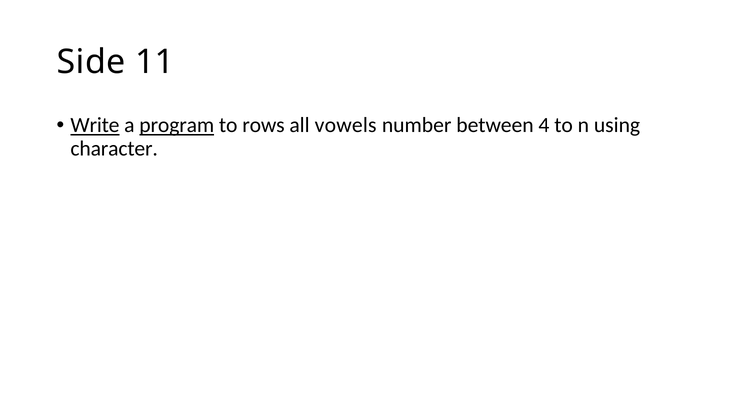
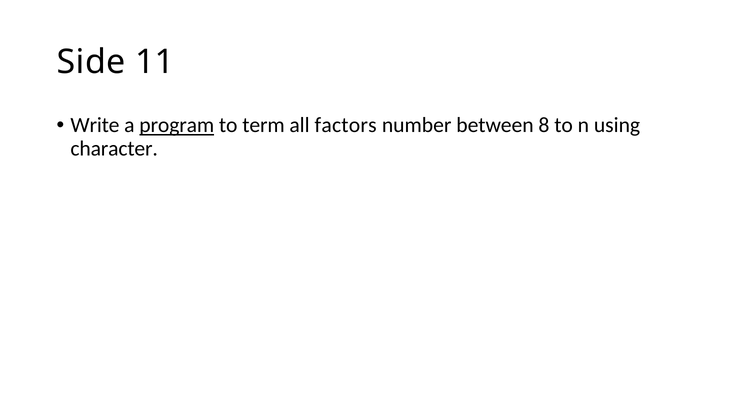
Write underline: present -> none
rows: rows -> term
vowels: vowels -> factors
4: 4 -> 8
